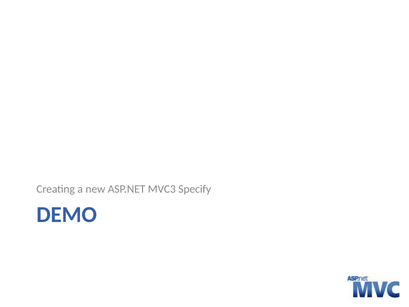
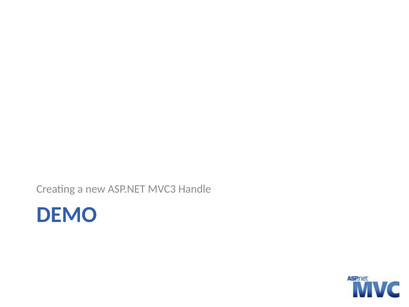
Specify: Specify -> Handle
